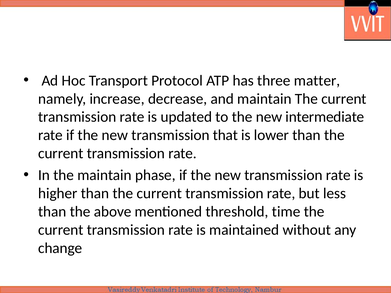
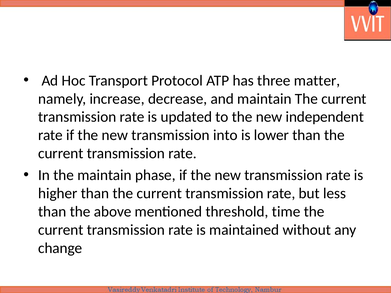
intermediate: intermediate -> independent
that: that -> into
